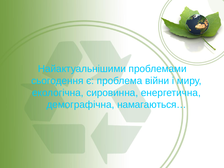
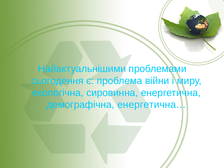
намагаються…: намагаються… -> енергетична…
